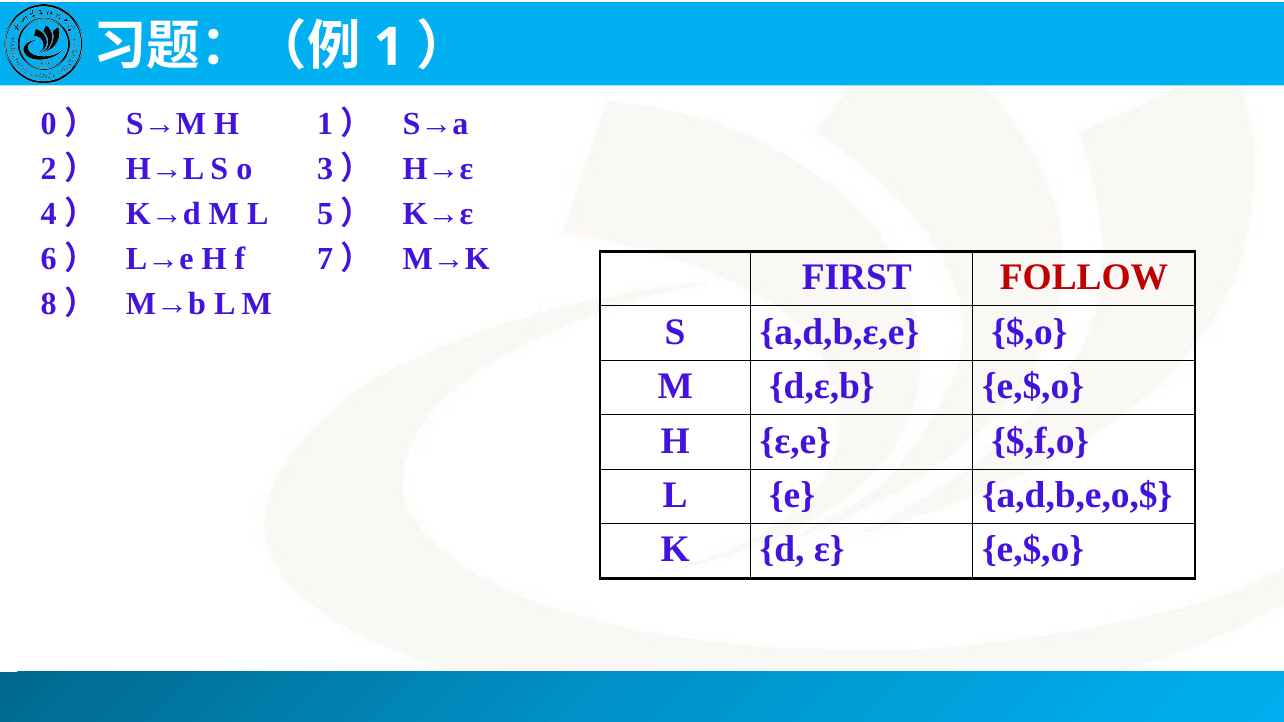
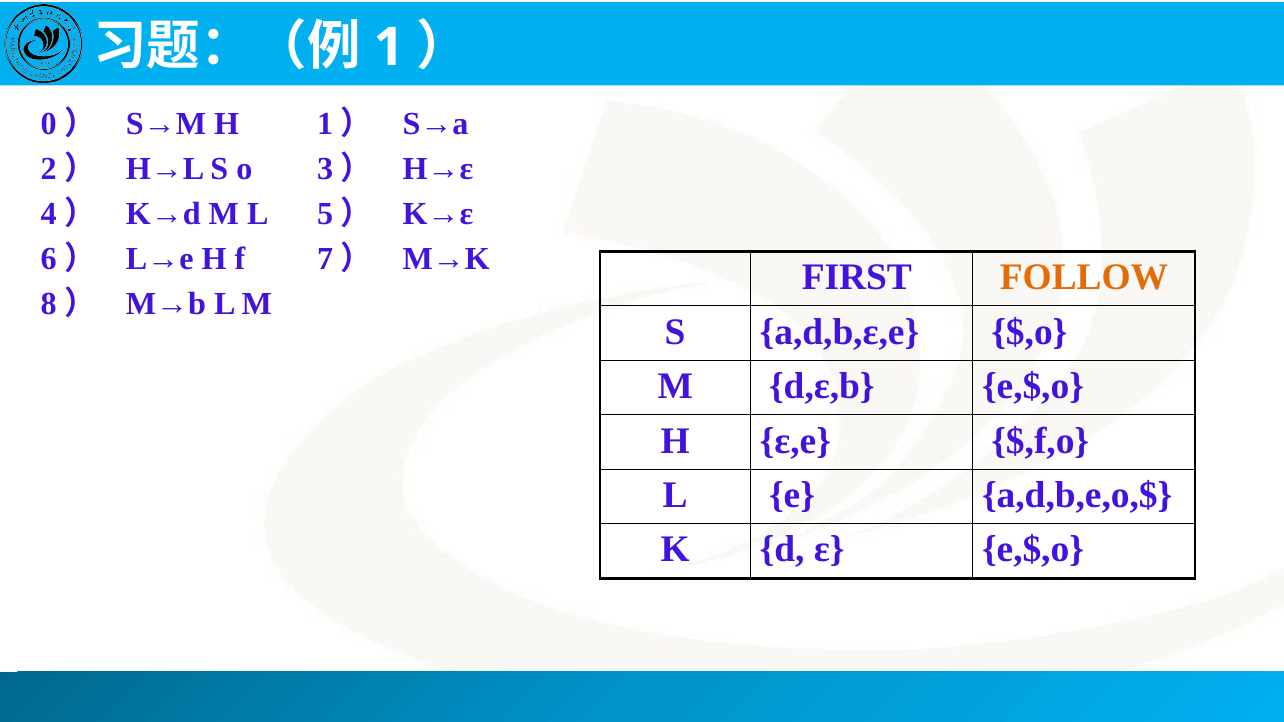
FOLLOW colour: red -> orange
